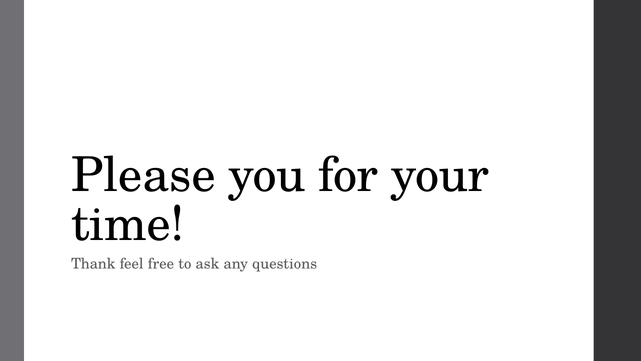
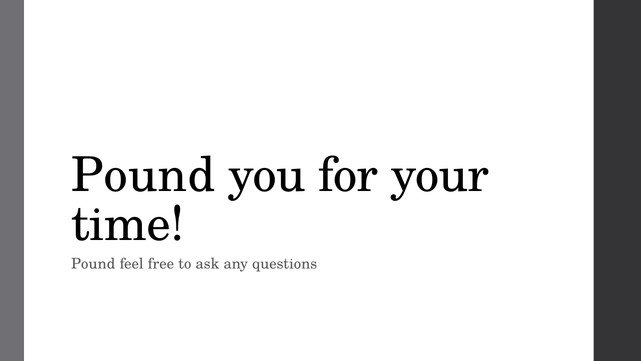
Please at (143, 175): Please -> Pound
Thank at (93, 263): Thank -> Pound
